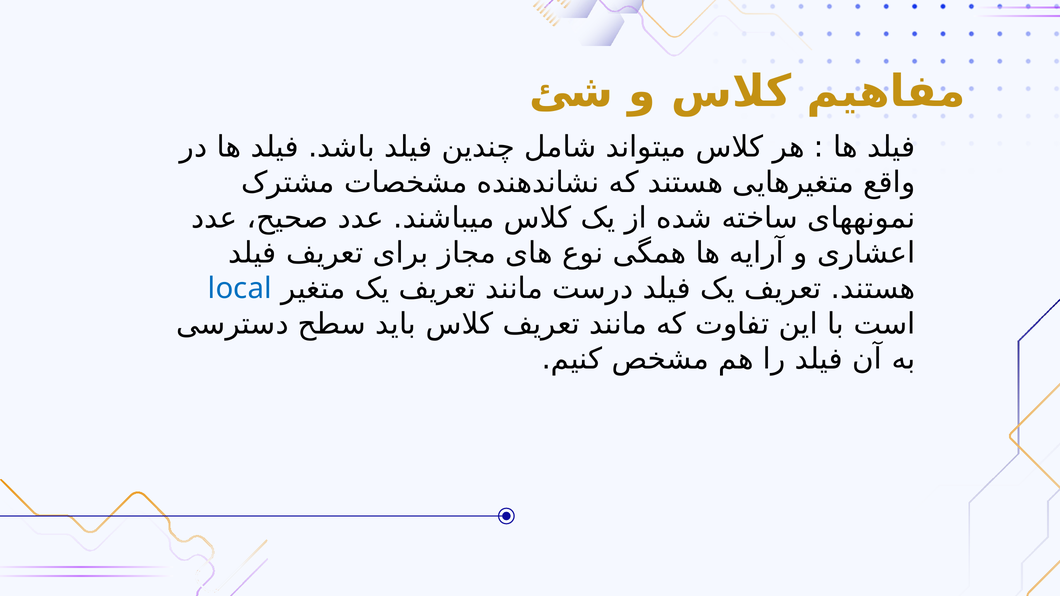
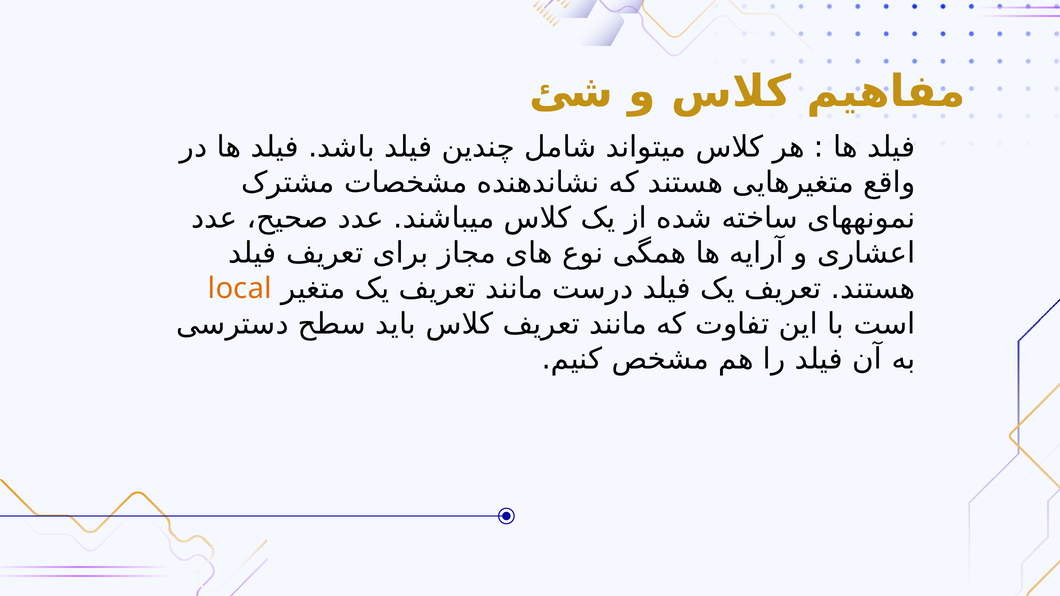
local colour: blue -> orange
